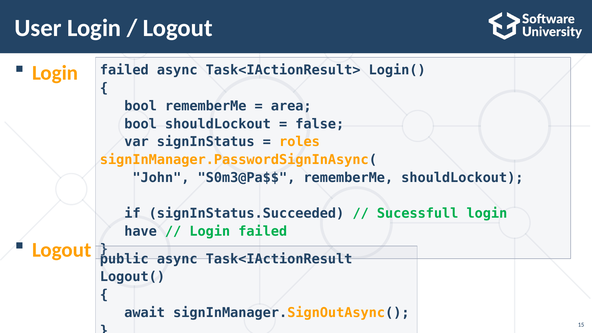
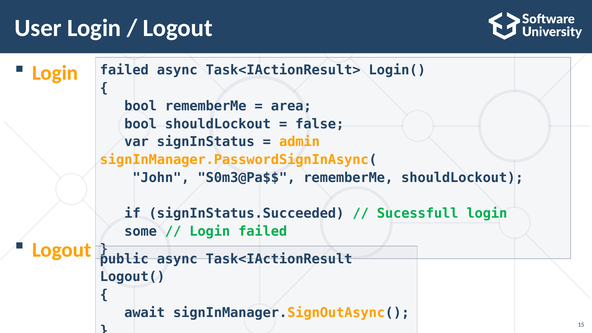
roles: roles -> admin
have: have -> some
